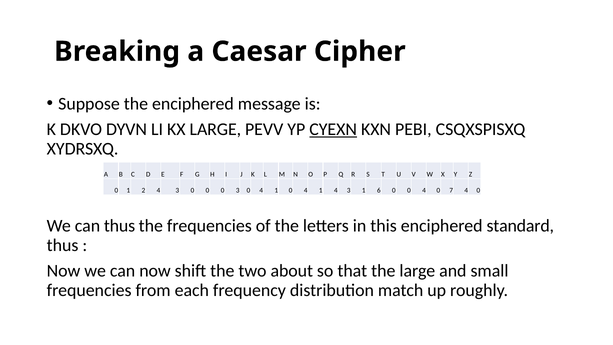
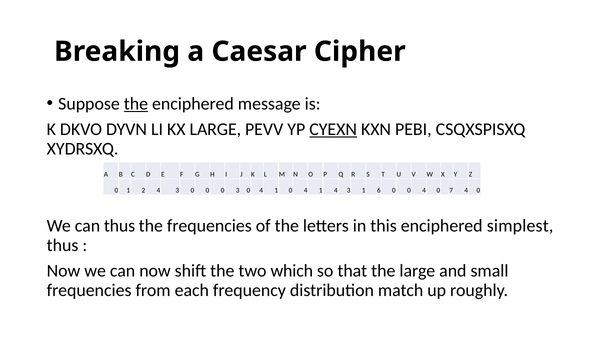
the at (136, 104) underline: none -> present
standard: standard -> simplest
about: about -> which
